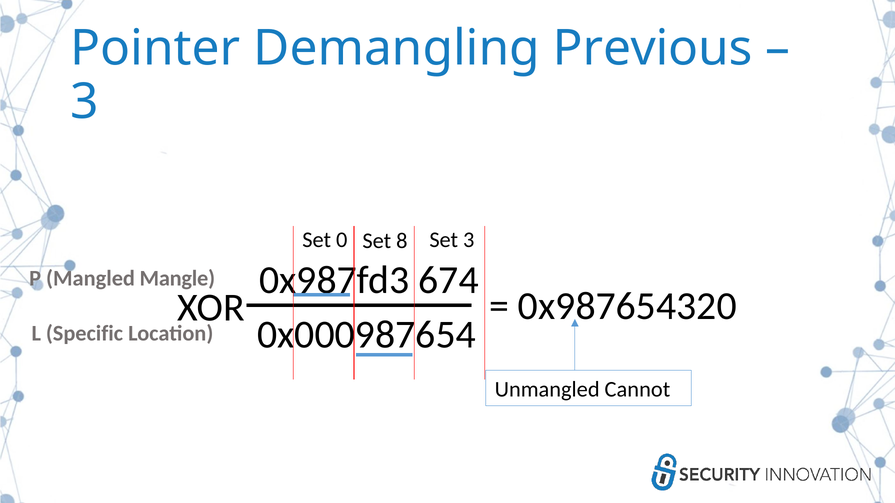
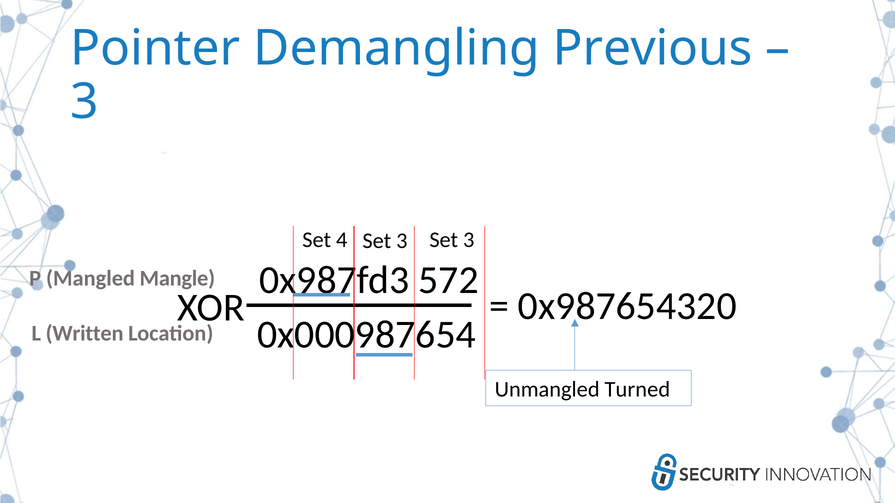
0: 0 -> 4
8 at (402, 241): 8 -> 3
674: 674 -> 572
Specific: Specific -> Written
Cannot: Cannot -> Turned
